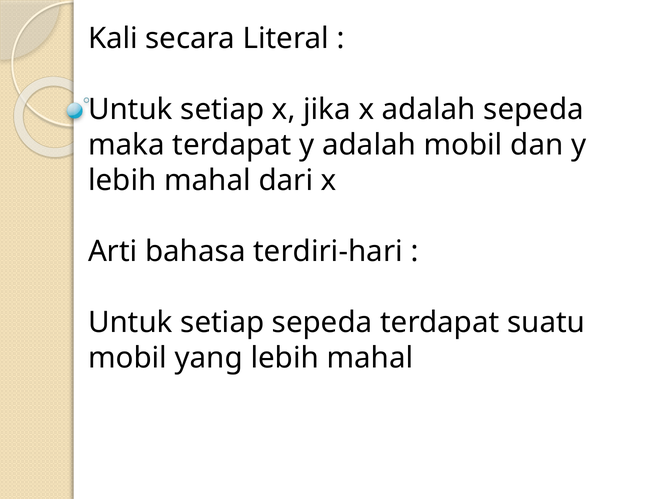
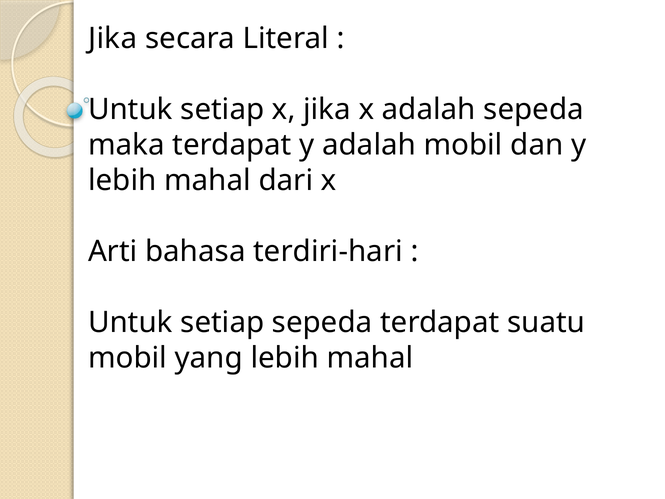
Kali at (113, 39): Kali -> Jika
